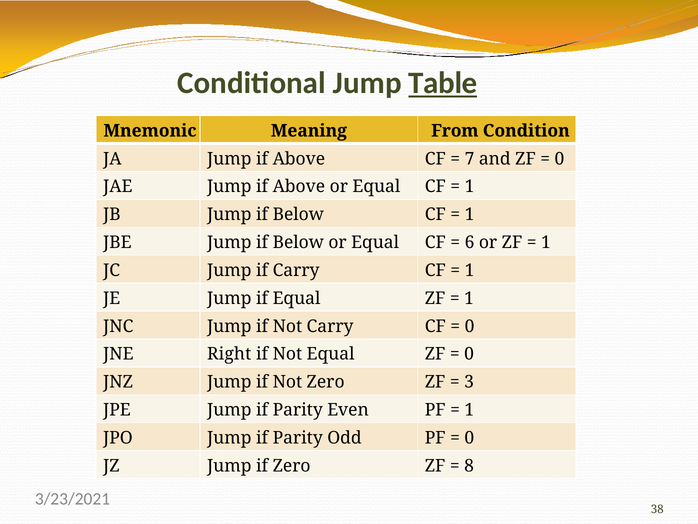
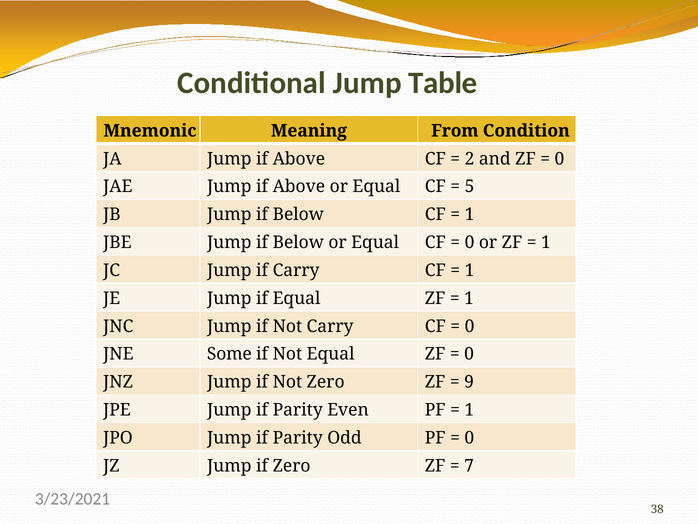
Table underline: present -> none
7: 7 -> 2
1 at (470, 186): 1 -> 5
6 at (470, 242): 6 -> 0
Right: Right -> Some
3: 3 -> 9
8: 8 -> 7
